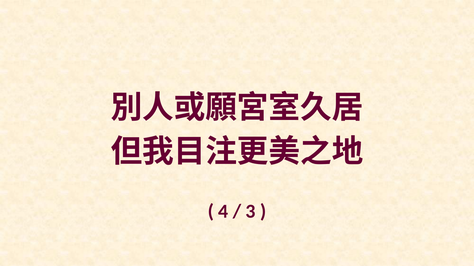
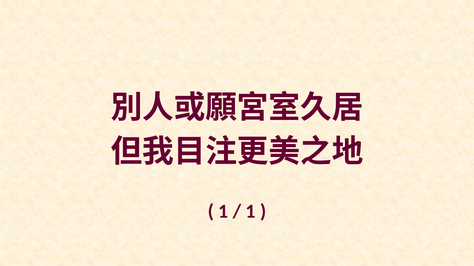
4 at (223, 212): 4 -> 1
3 at (251, 212): 3 -> 1
